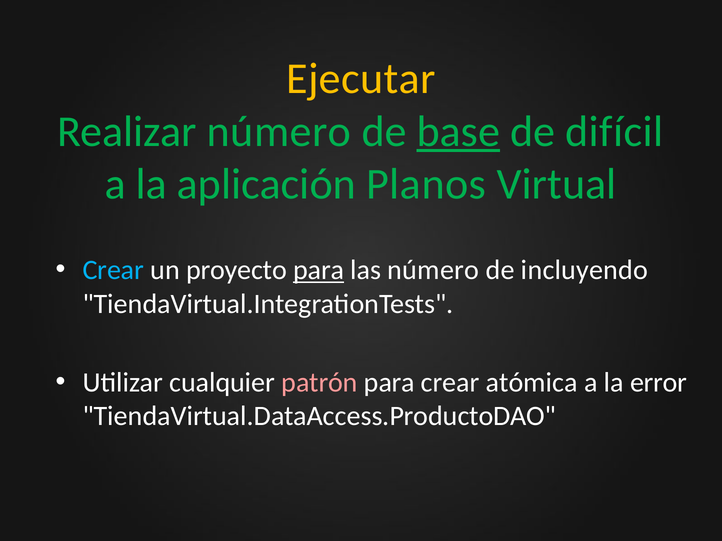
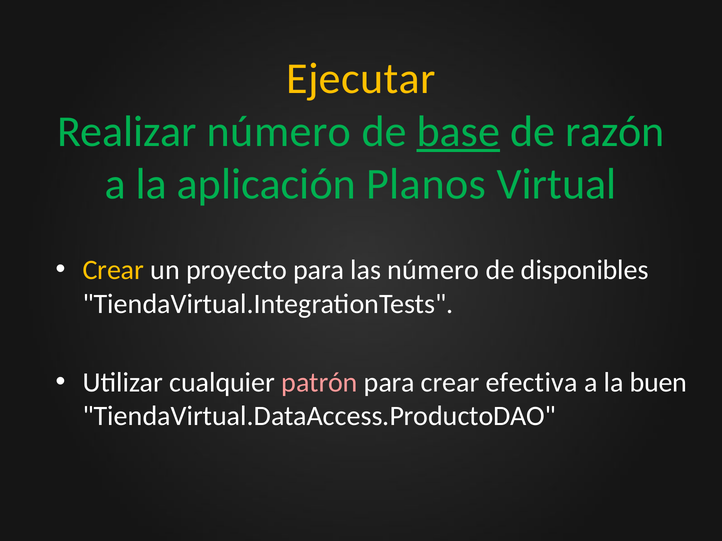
difícil: difícil -> razón
Crear at (113, 270) colour: light blue -> yellow
para at (319, 270) underline: present -> none
incluyendo: incluyendo -> disponibles
atómica: atómica -> efectiva
error: error -> buen
